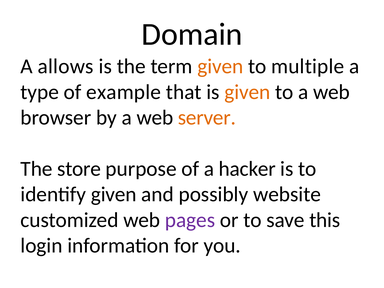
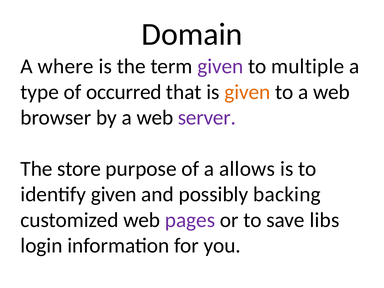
allows: allows -> where
given at (220, 66) colour: orange -> purple
example: example -> occurred
server colour: orange -> purple
hacker: hacker -> allows
website: website -> backing
this: this -> libs
